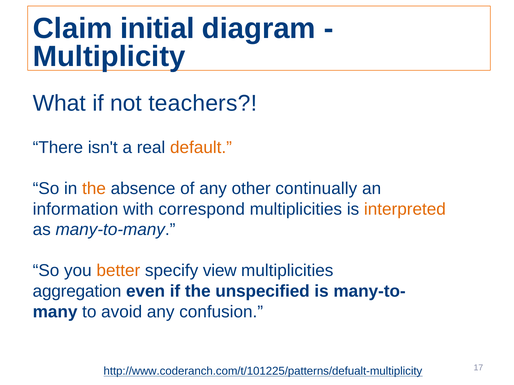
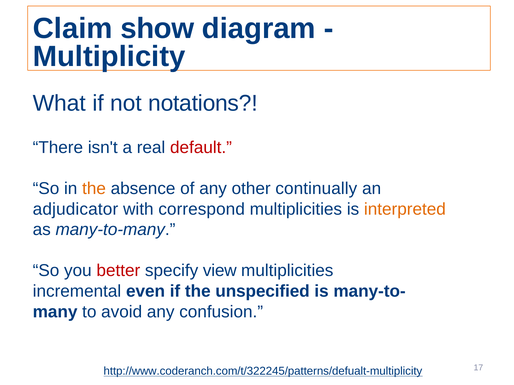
initial: initial -> show
teachers: teachers -> notations
default colour: orange -> red
information: information -> adjudicator
better colour: orange -> red
aggregation: aggregation -> incremental
http://www.coderanch.com/t/101225/patterns/defualt-multiplicity: http://www.coderanch.com/t/101225/patterns/defualt-multiplicity -> http://www.coderanch.com/t/322245/patterns/defualt-multiplicity
